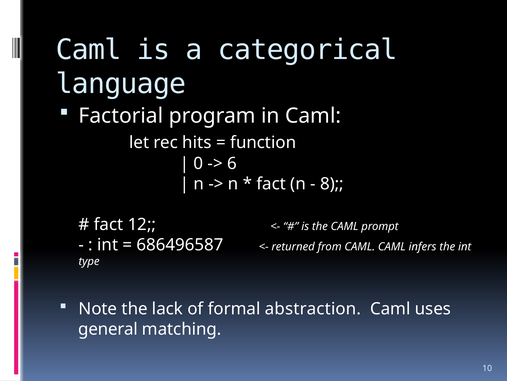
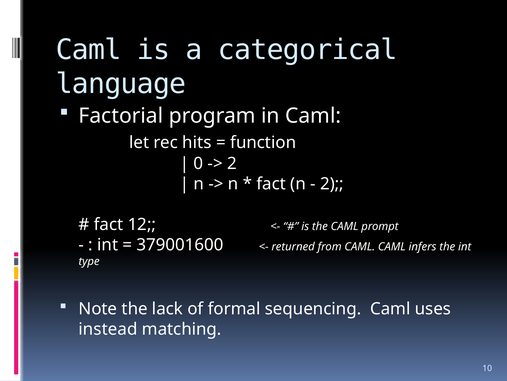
6 at (232, 163): 6 -> 2
8 at (332, 184): 8 -> 2
686496587: 686496587 -> 379001600
abstraction: abstraction -> sequencing
general: general -> instead
